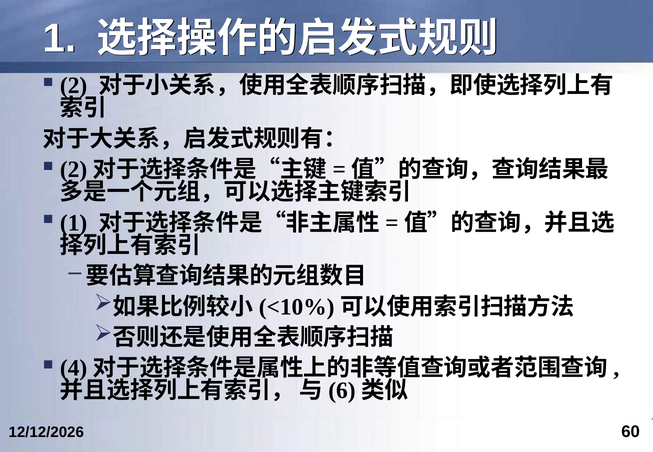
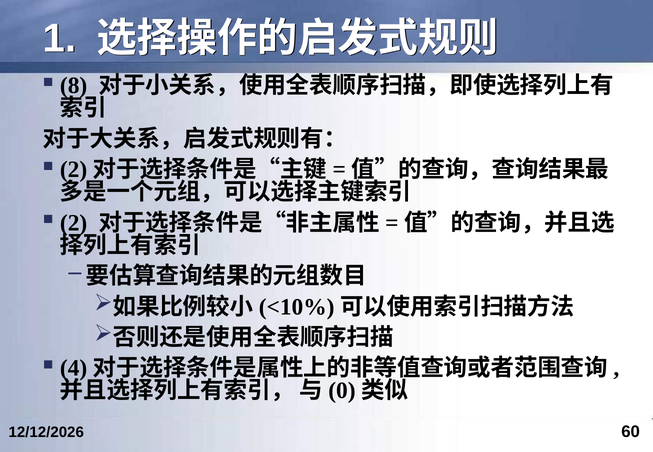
2 at (74, 86): 2 -> 8
1 at (74, 223): 1 -> 2
6: 6 -> 0
